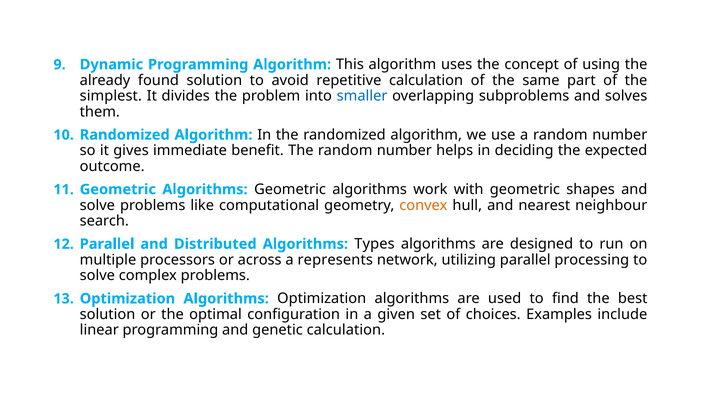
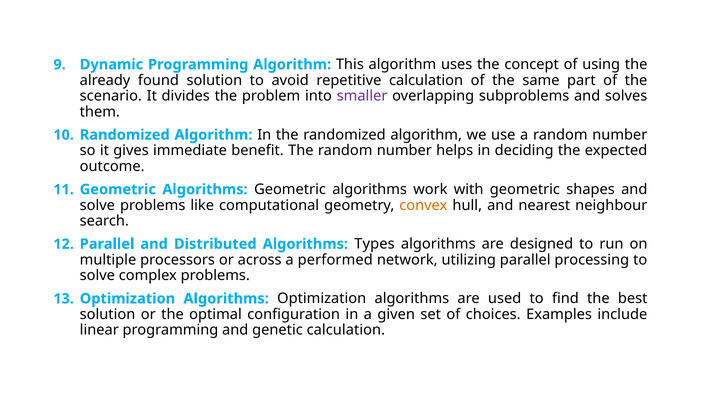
simplest: simplest -> scenario
smaller colour: blue -> purple
represents: represents -> performed
